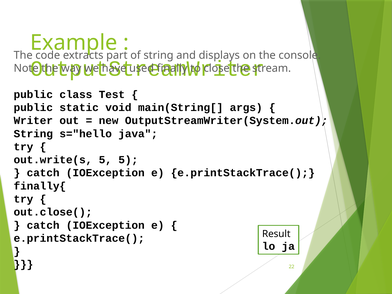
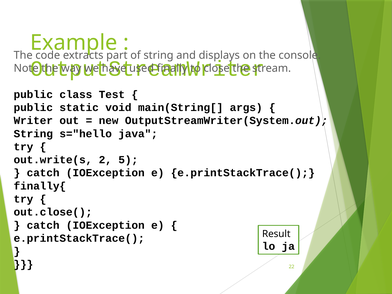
out.write(s 5: 5 -> 2
